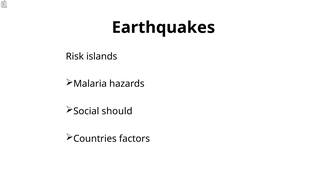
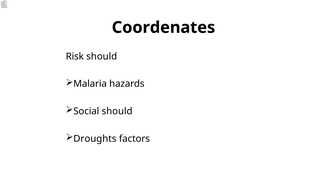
Earthquakes: Earthquakes -> Coordenates
Risk islands: islands -> should
Countries: Countries -> Droughts
